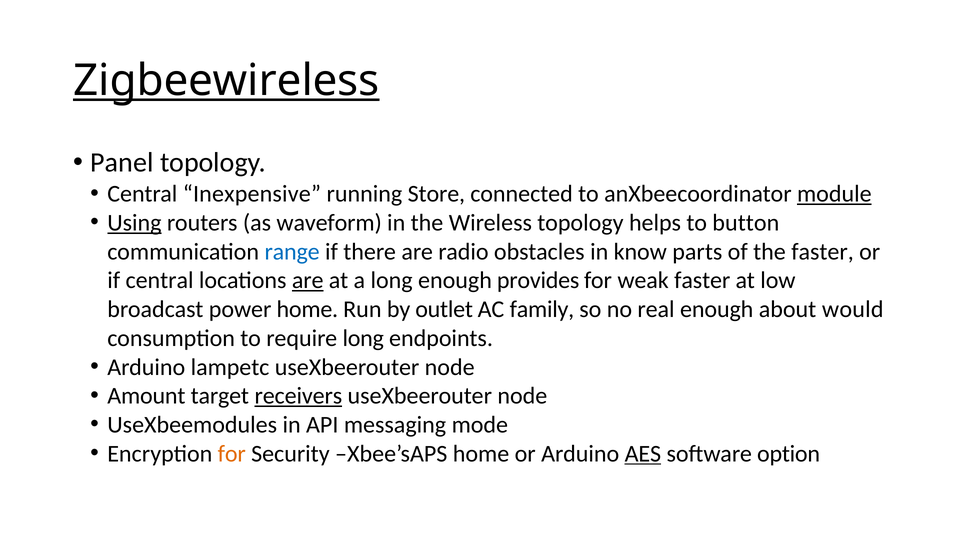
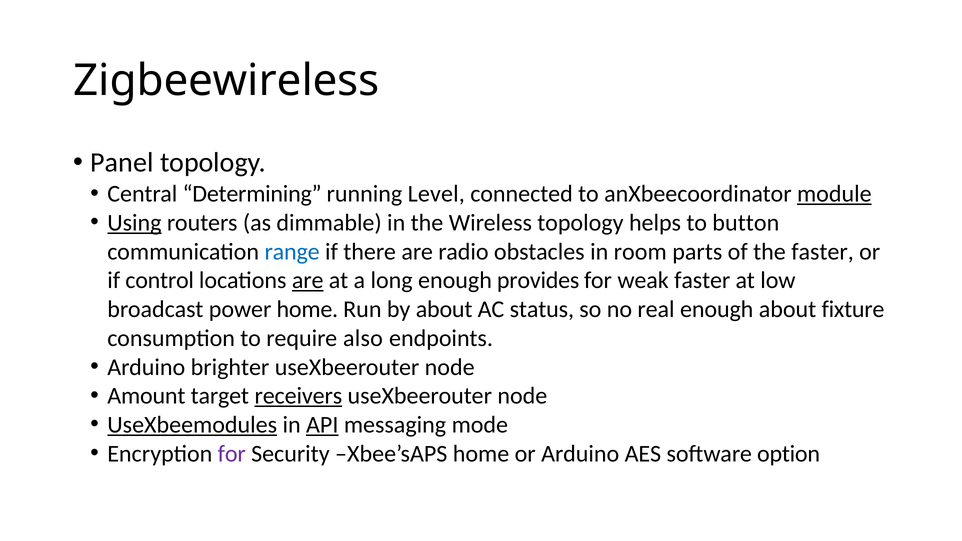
Zigbeewireless underline: present -> none
Inexpensive: Inexpensive -> Determining
Store: Store -> Level
waveform: waveform -> dimmable
know: know -> room
if central: central -> control
by outlet: outlet -> about
family: family -> status
would: would -> fixture
require long: long -> also
lampetc: lampetc -> brighter
UseXbeemodules underline: none -> present
API underline: none -> present
for at (232, 454) colour: orange -> purple
AES underline: present -> none
